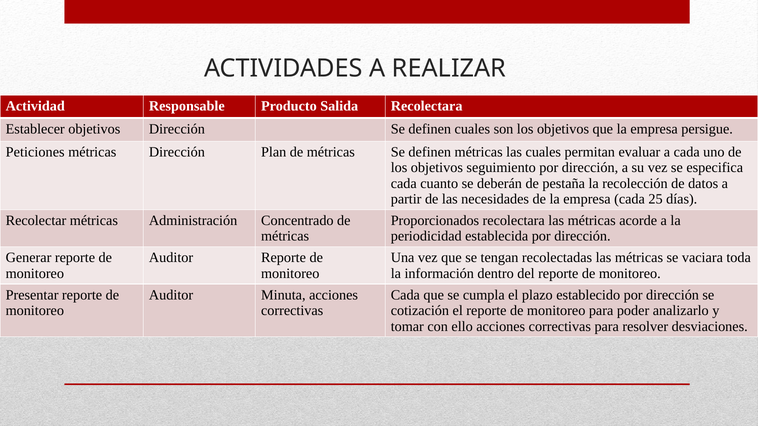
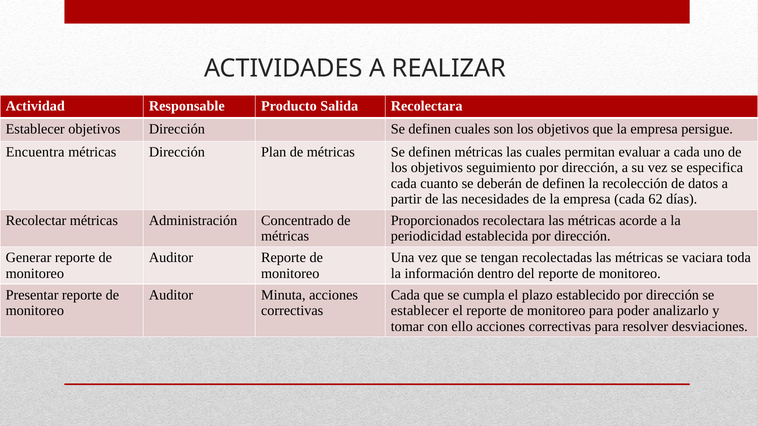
Peticiones: Peticiones -> Encuentra
de pestaña: pestaña -> definen
25: 25 -> 62
cotización at (420, 311): cotización -> establecer
